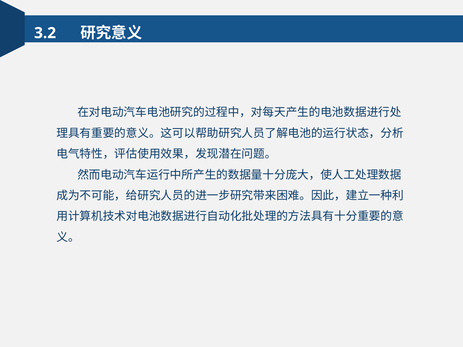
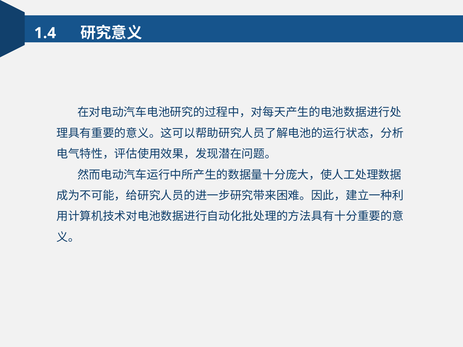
3.2: 3.2 -> 1.4
